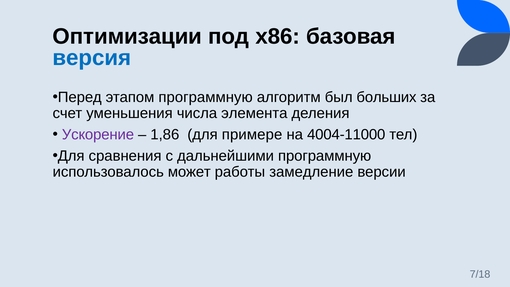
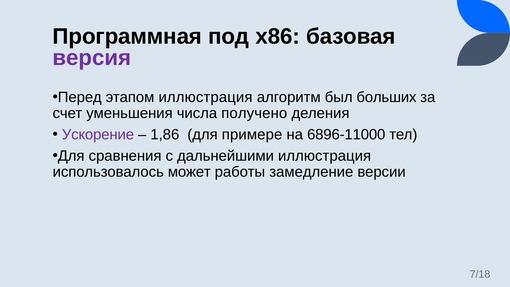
Оптимизации: Оптимизации -> Программная
версия colour: blue -> purple
этапом программную: программную -> иллюстрация
элемента: элемента -> получено
4004-11000: 4004-11000 -> 6896-11000
дальнейшими программную: программную -> иллюстрация
